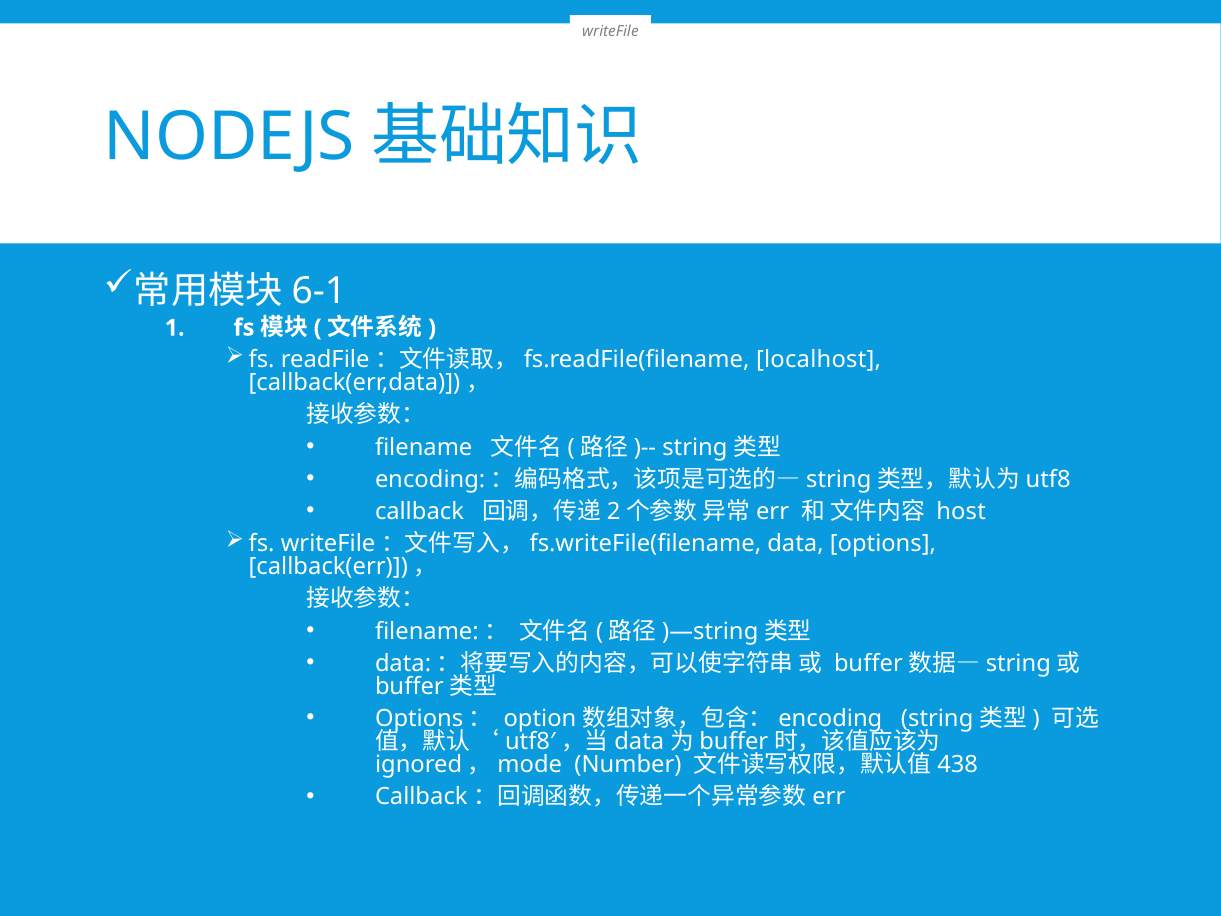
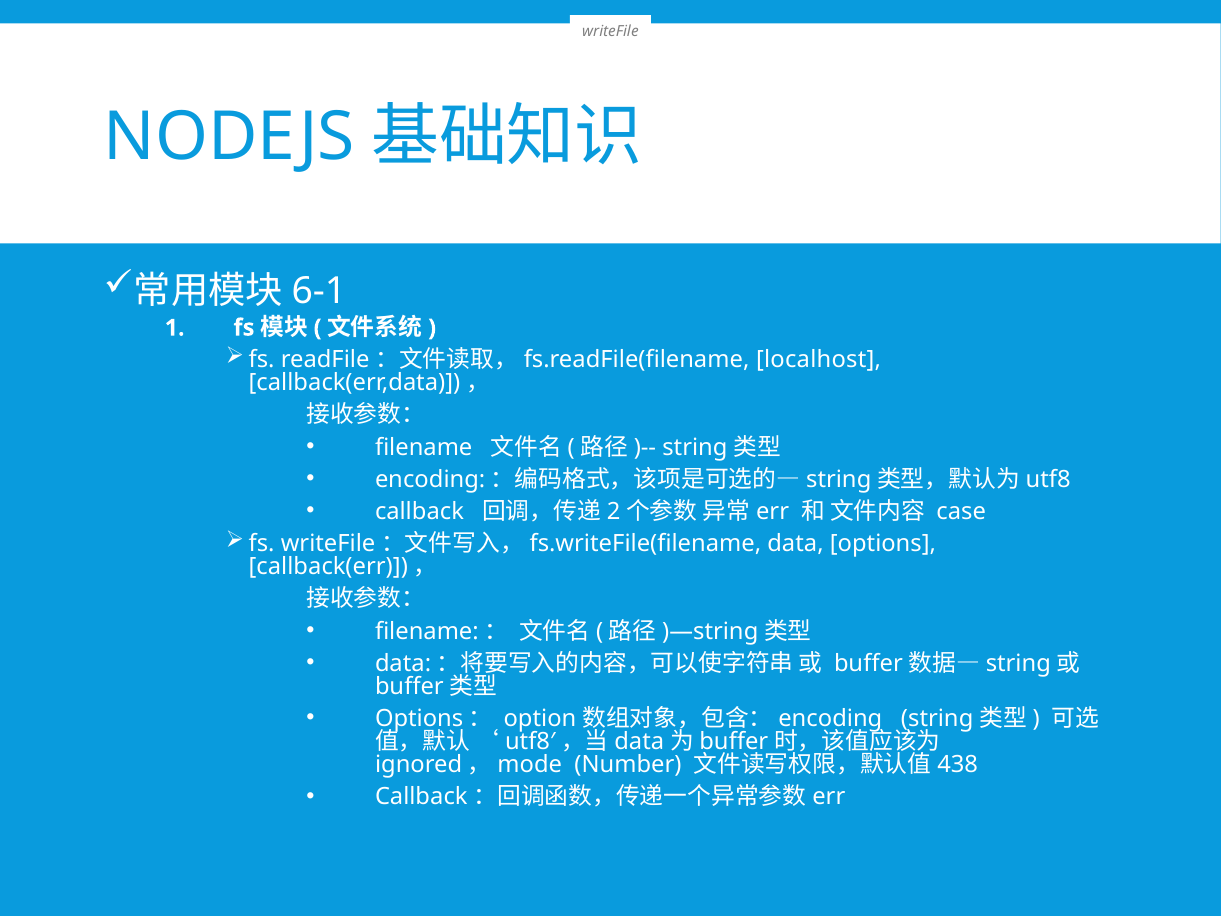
host: host -> case
